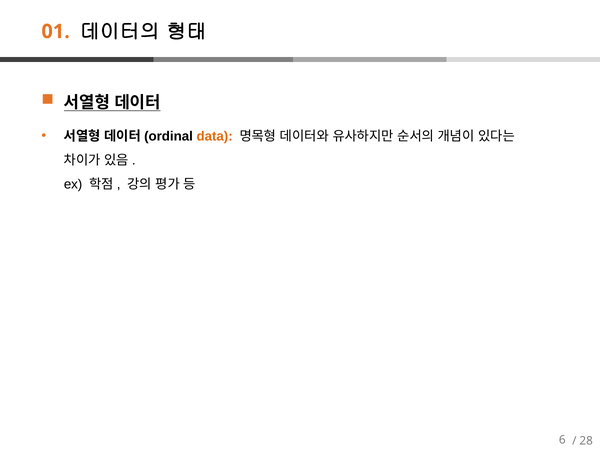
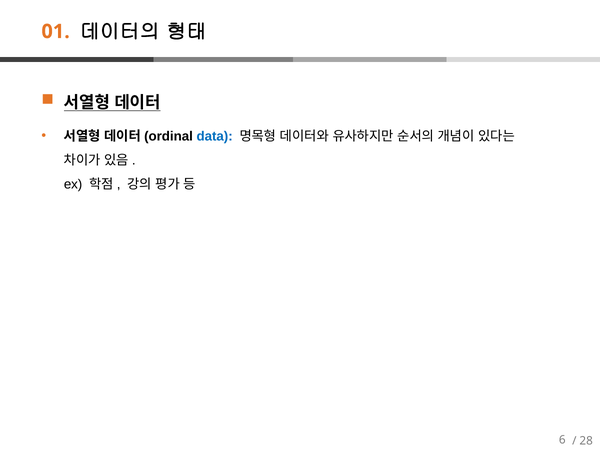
data colour: orange -> blue
